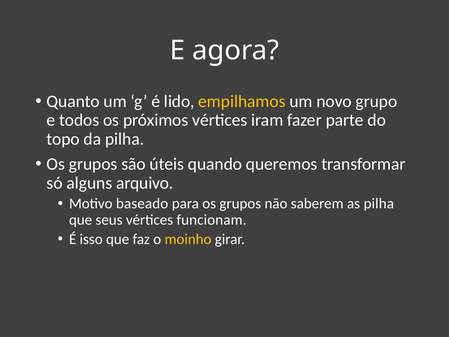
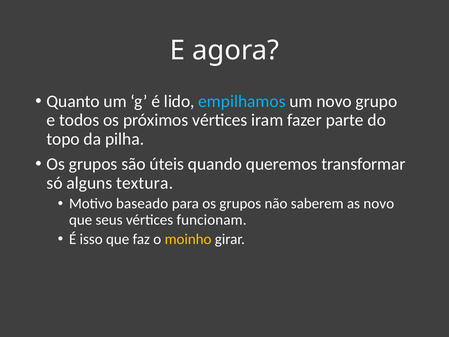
empilhamos colour: yellow -> light blue
arquivo: arquivo -> textura
as pilha: pilha -> novo
